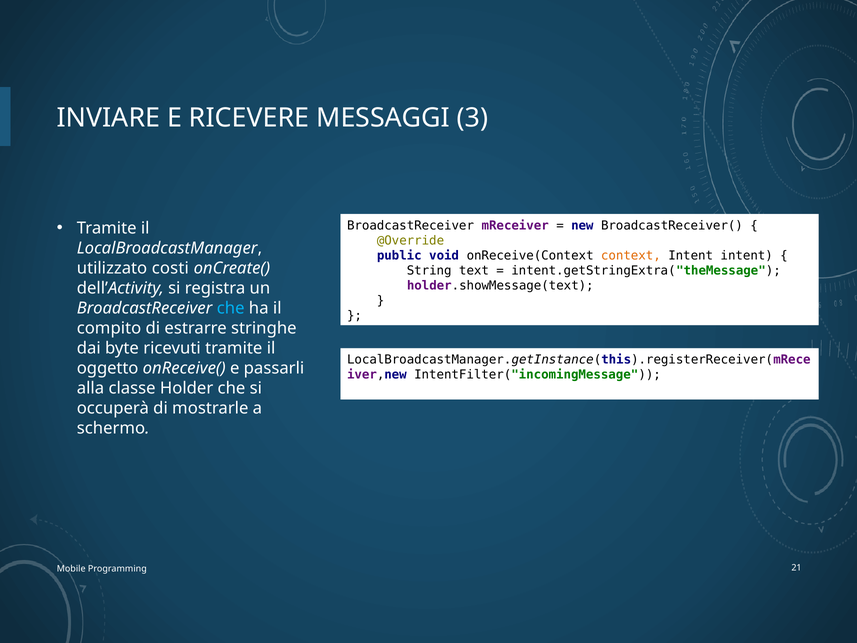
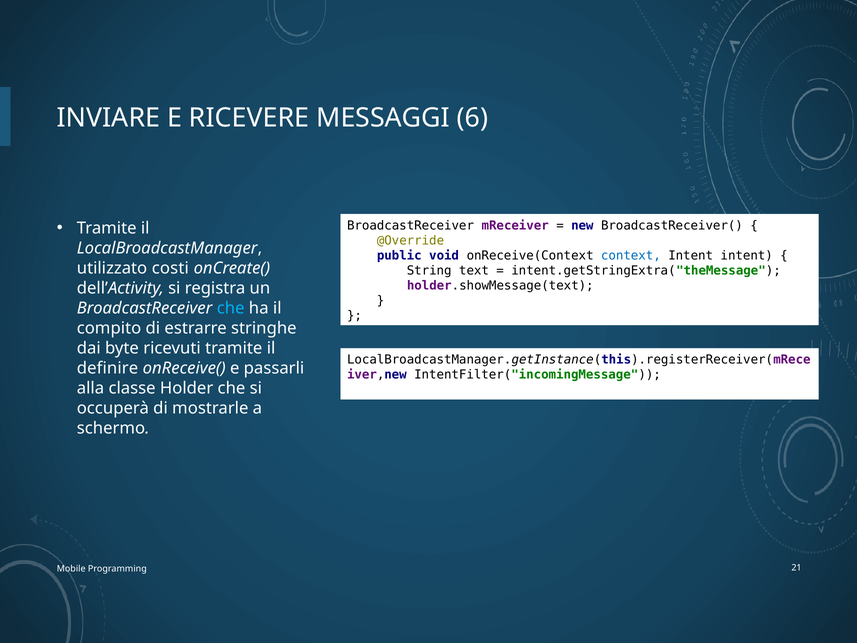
3: 3 -> 6
context colour: orange -> blue
oggetto: oggetto -> definire
